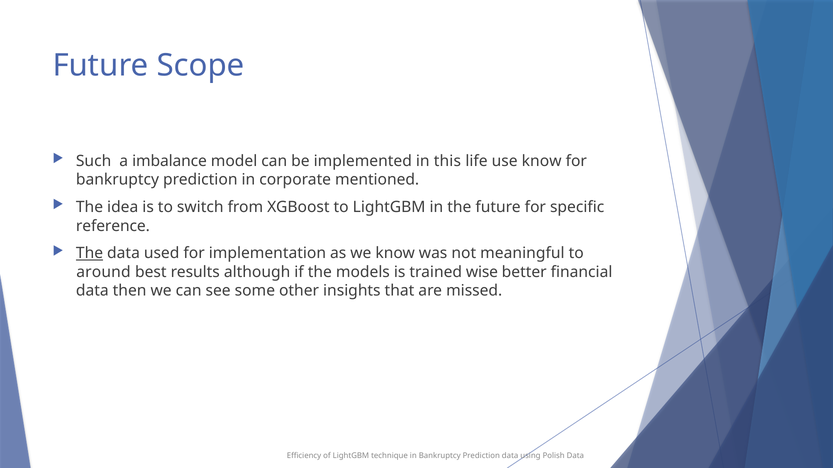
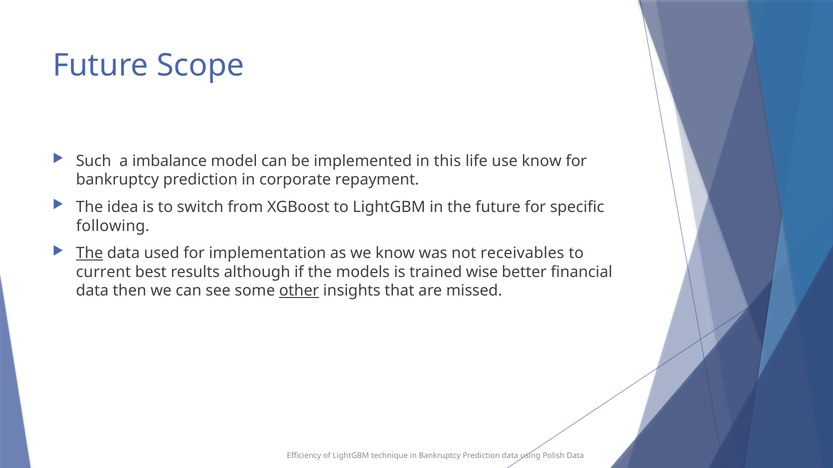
mentioned: mentioned -> repayment
reference: reference -> following
meaningful: meaningful -> receivables
around: around -> current
other underline: none -> present
